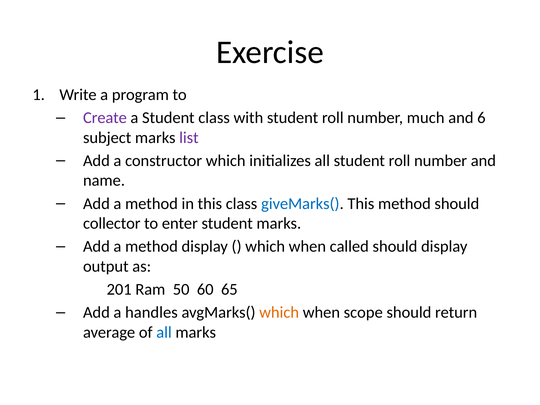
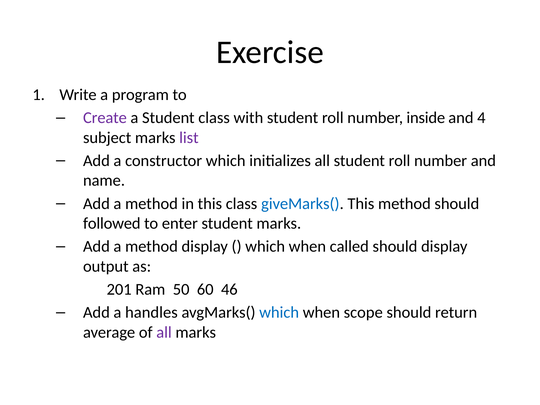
much: much -> inside
6: 6 -> 4
collector: collector -> followed
65: 65 -> 46
which at (279, 312) colour: orange -> blue
all at (164, 332) colour: blue -> purple
